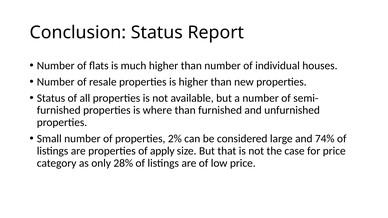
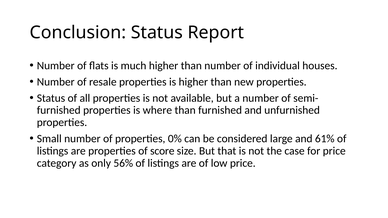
2%: 2% -> 0%
74%: 74% -> 61%
apply: apply -> score
28%: 28% -> 56%
